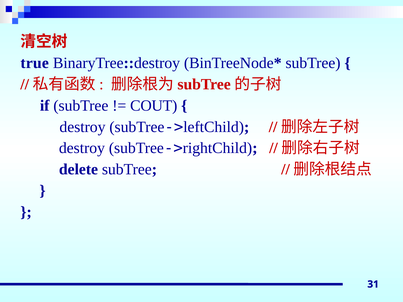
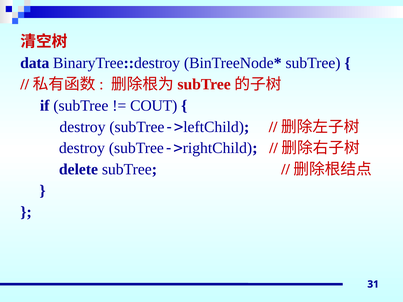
true: true -> data
